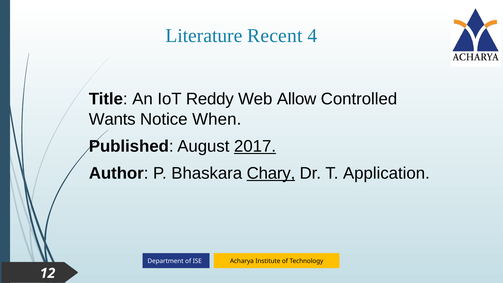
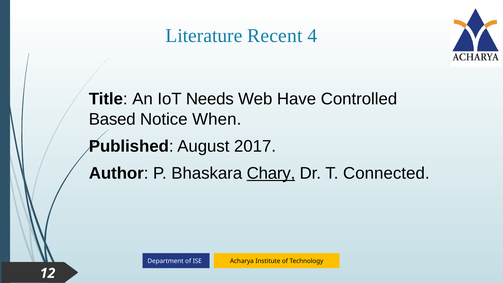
Reddy: Reddy -> Needs
Allow: Allow -> Have
Wants: Wants -> Based
2017 underline: present -> none
Application: Application -> Connected
